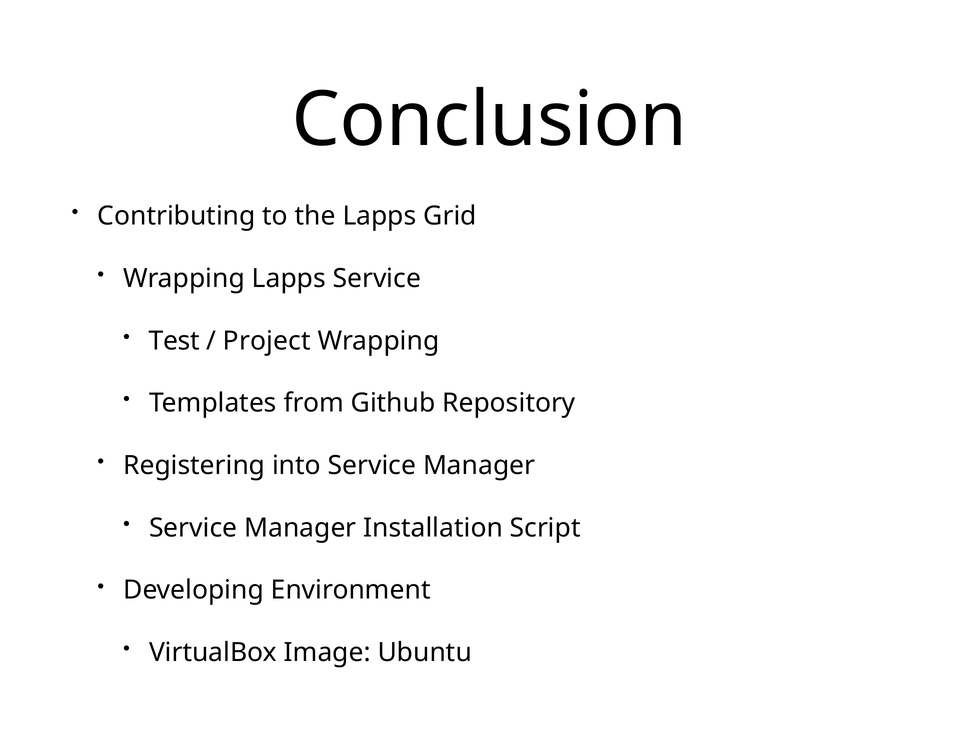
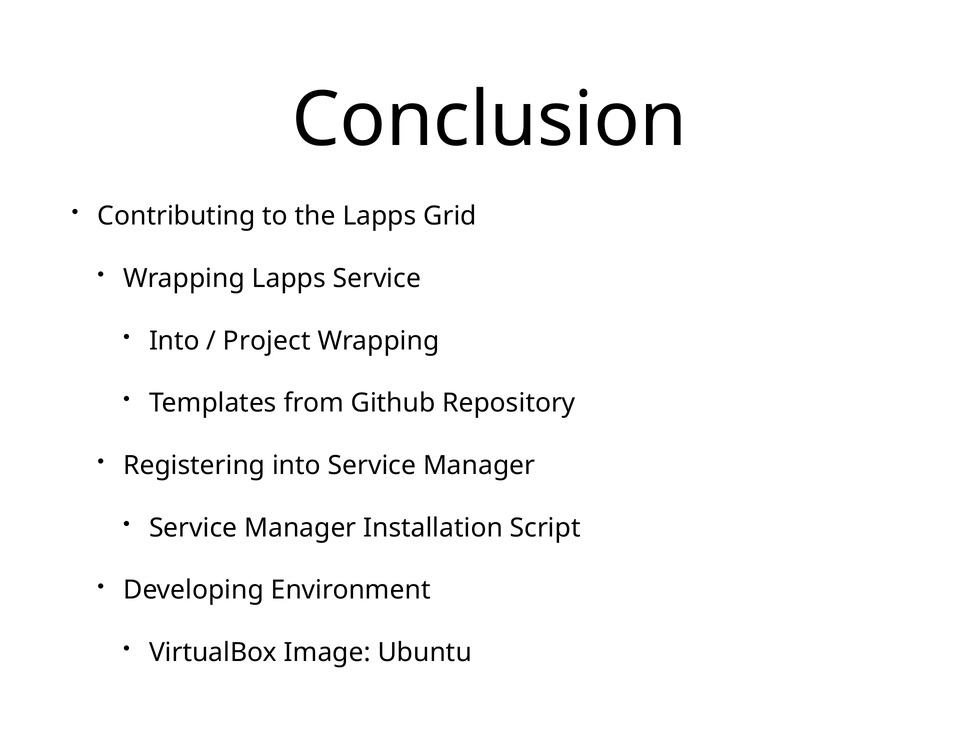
Test at (174, 341): Test -> Into
